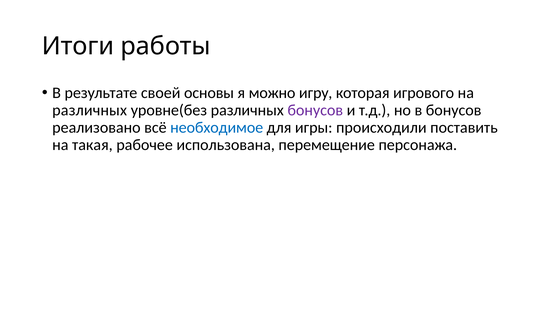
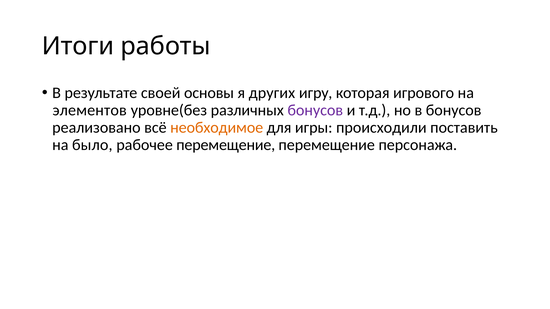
можно: можно -> других
различных at (90, 110): различных -> элементов
необходимое colour: blue -> orange
такая: такая -> было
рабочее использована: использована -> перемещение
